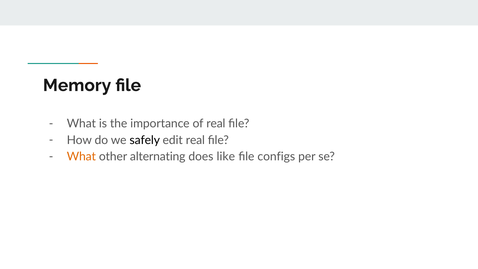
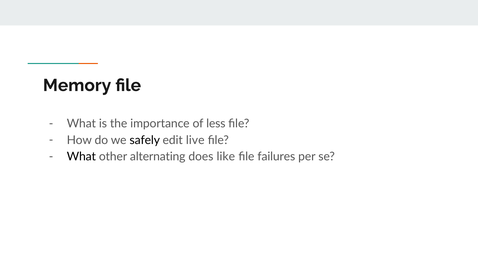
of real: real -> less
edit real: real -> live
What at (81, 157) colour: orange -> black
configs: configs -> failures
